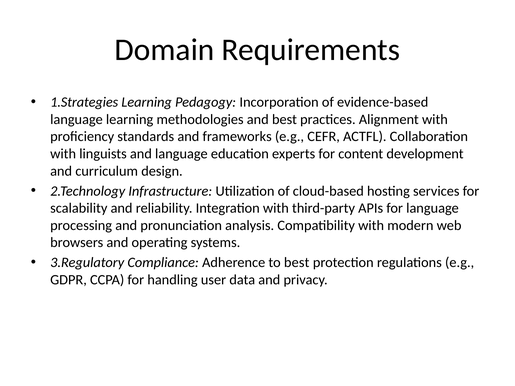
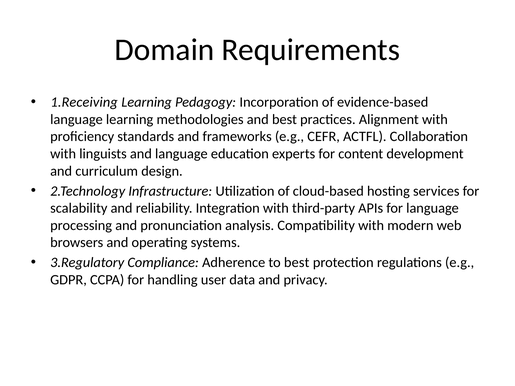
1.Strategies: 1.Strategies -> 1.Receiving
